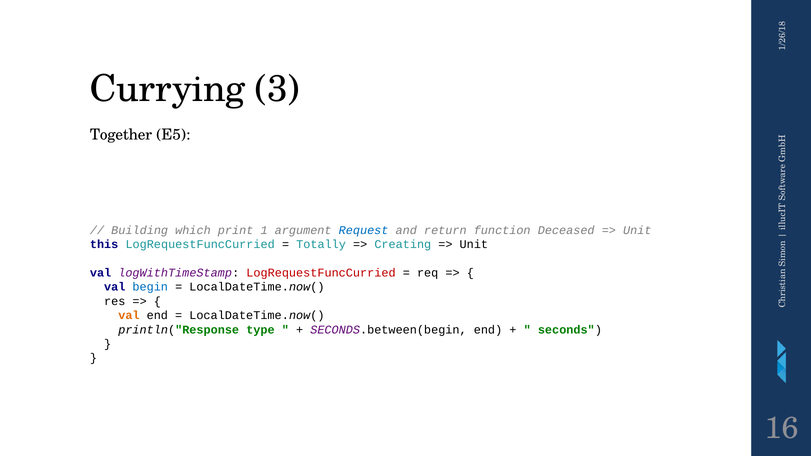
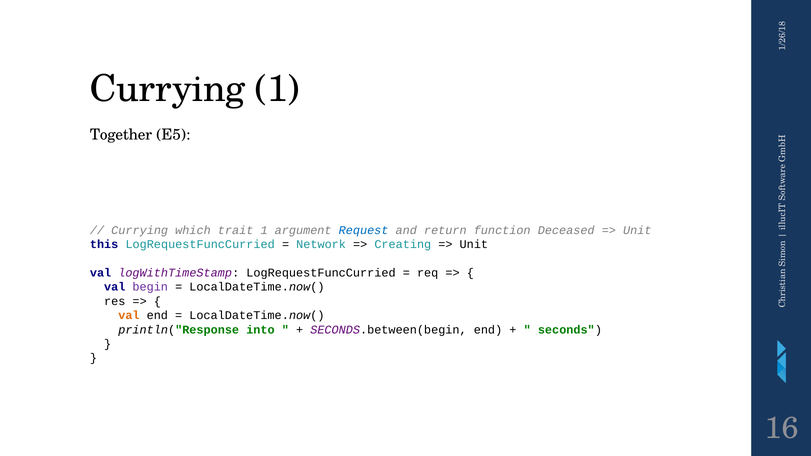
Currying 3: 3 -> 1
Building at (140, 230): Building -> Currying
print: print -> trait
Totally: Totally -> Network
LogRequestFuncCurried at (321, 273) colour: red -> black
begin colour: blue -> purple
type: type -> into
